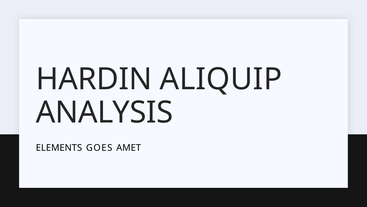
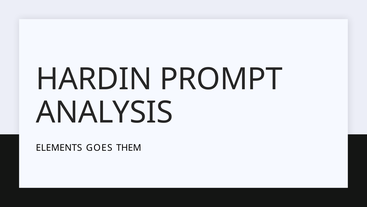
ALIQUIP: ALIQUIP -> PROMPT
AMET: AMET -> THEM
